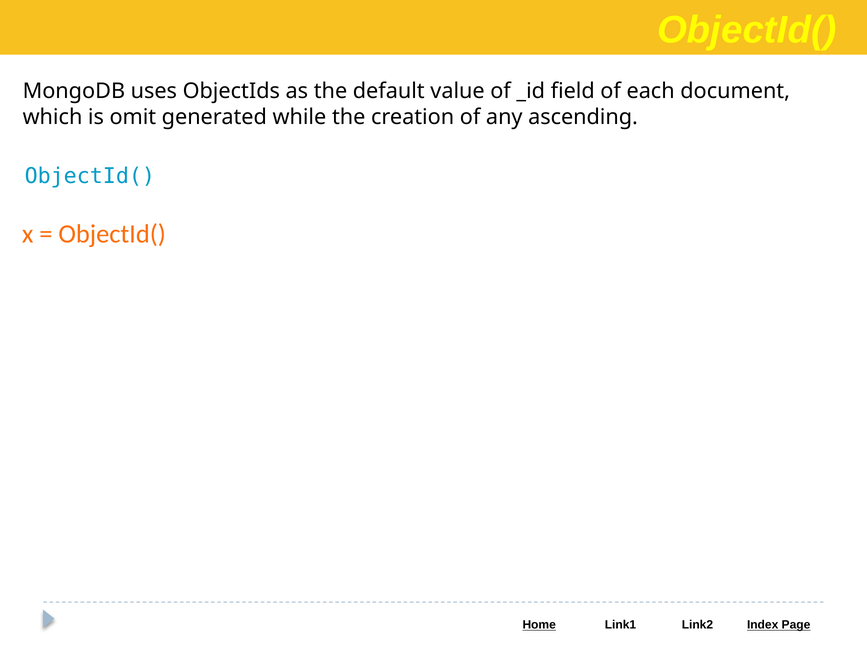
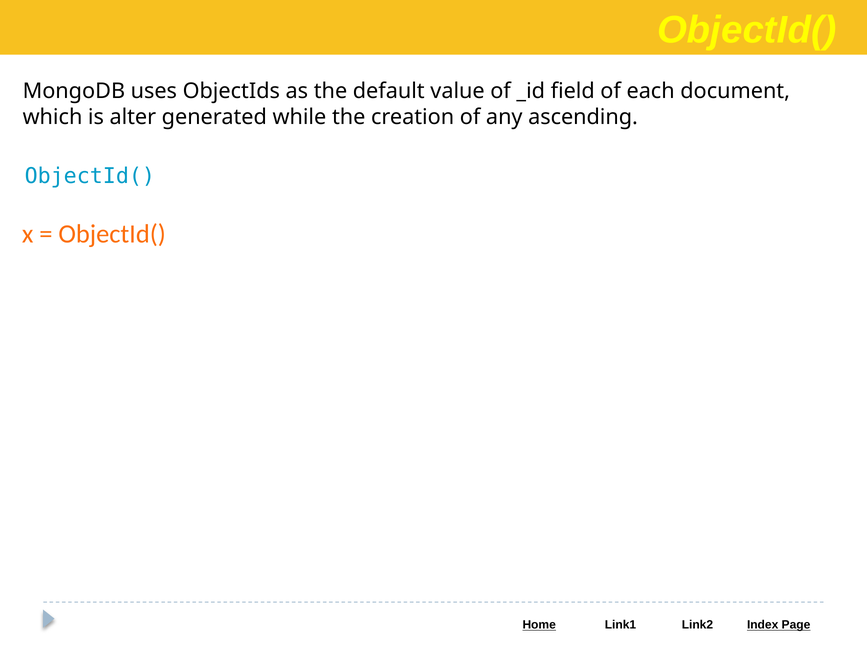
omit: omit -> alter
